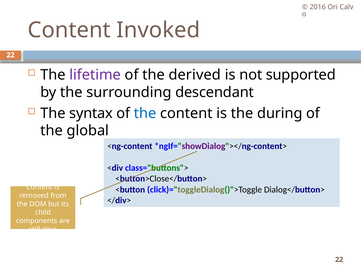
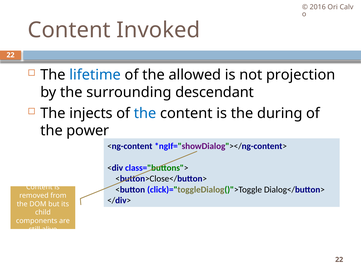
lifetime colour: purple -> blue
derived: derived -> allowed
supported: supported -> projection
syntax: syntax -> injects
global: global -> power
